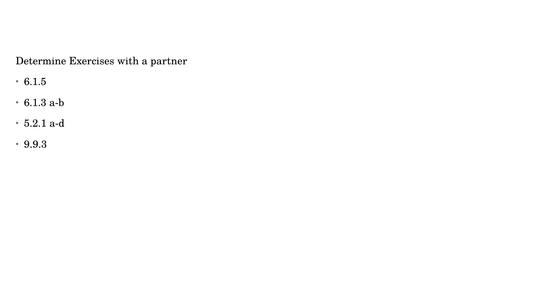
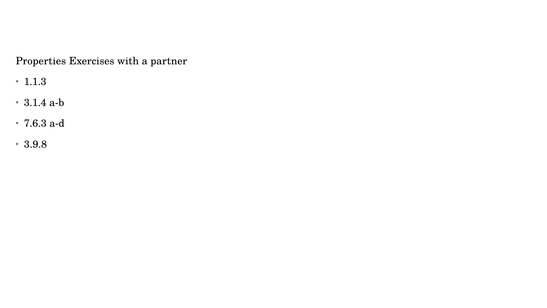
Determine: Determine -> Properties
6.1.5: 6.1.5 -> 1.1.3
6.1.3: 6.1.3 -> 3.1.4
5.2.1: 5.2.1 -> 7.6.3
9.9.3: 9.9.3 -> 3.9.8
